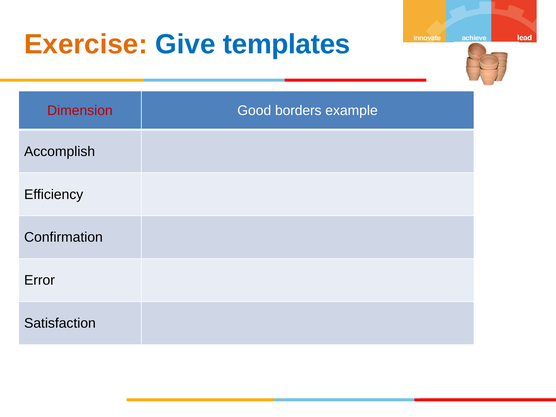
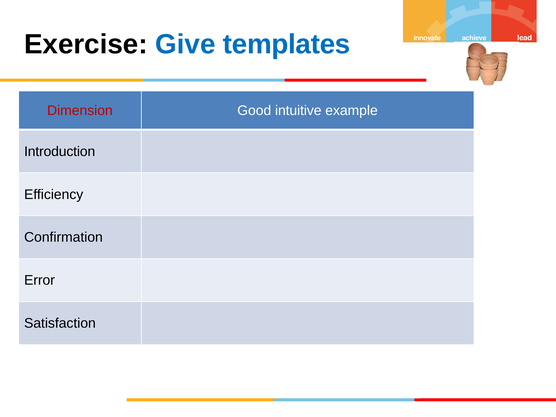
Exercise colour: orange -> black
borders: borders -> intuitive
Accomplish: Accomplish -> Introduction
